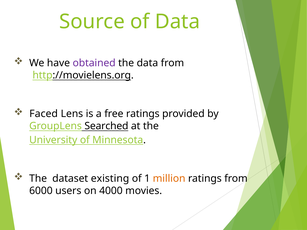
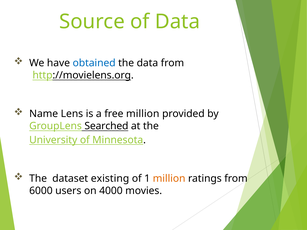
obtained colour: purple -> blue
Faced: Faced -> Name
free ratings: ratings -> million
